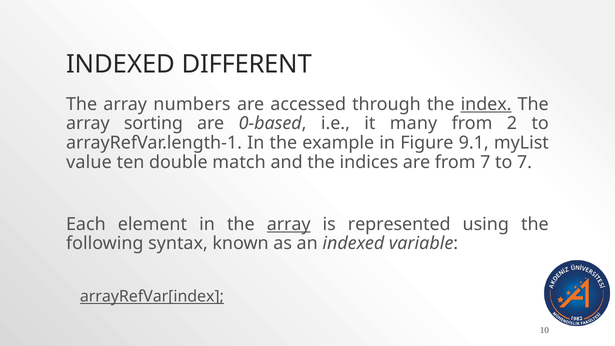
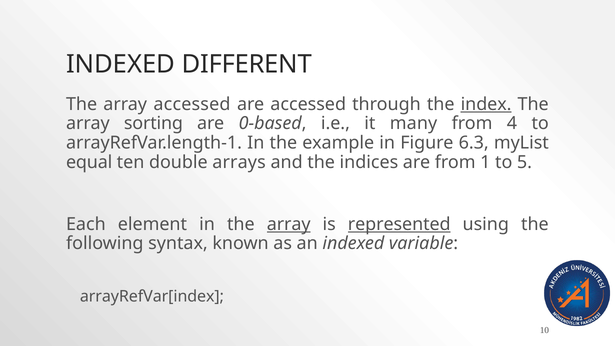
array numbers: numbers -> accessed
2: 2 -> 4
9.1: 9.1 -> 6.3
value: value -> equal
match: match -> arrays
from 7: 7 -> 1
to 7: 7 -> 5
represented underline: none -> present
arrayRefVar[index underline: present -> none
